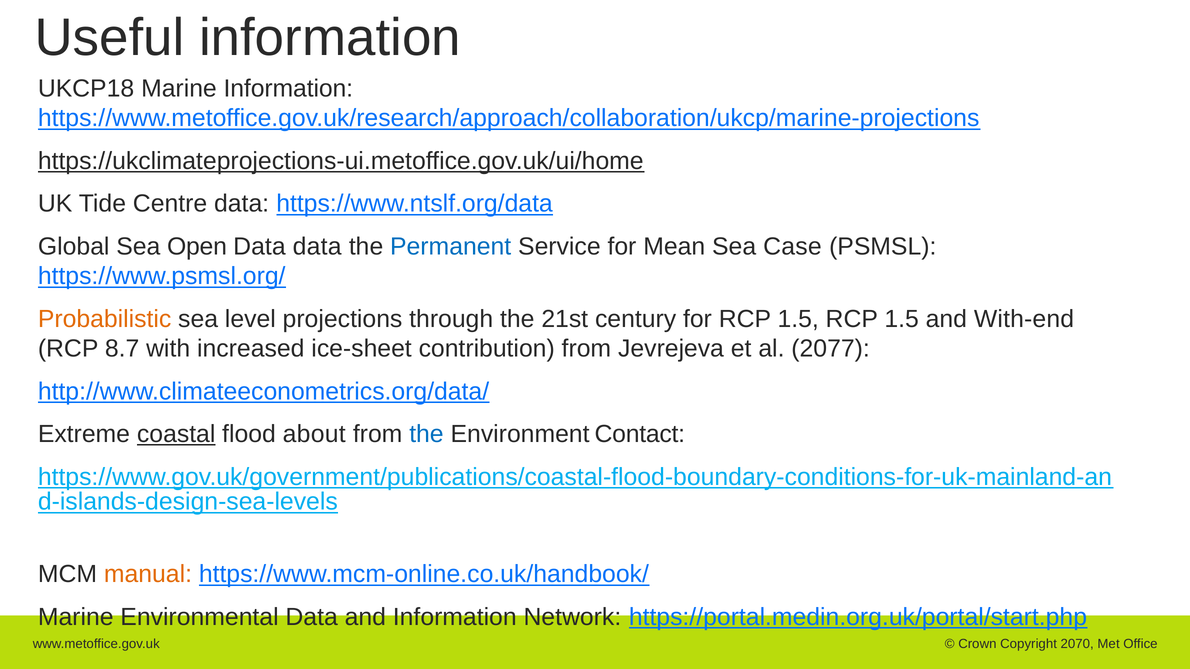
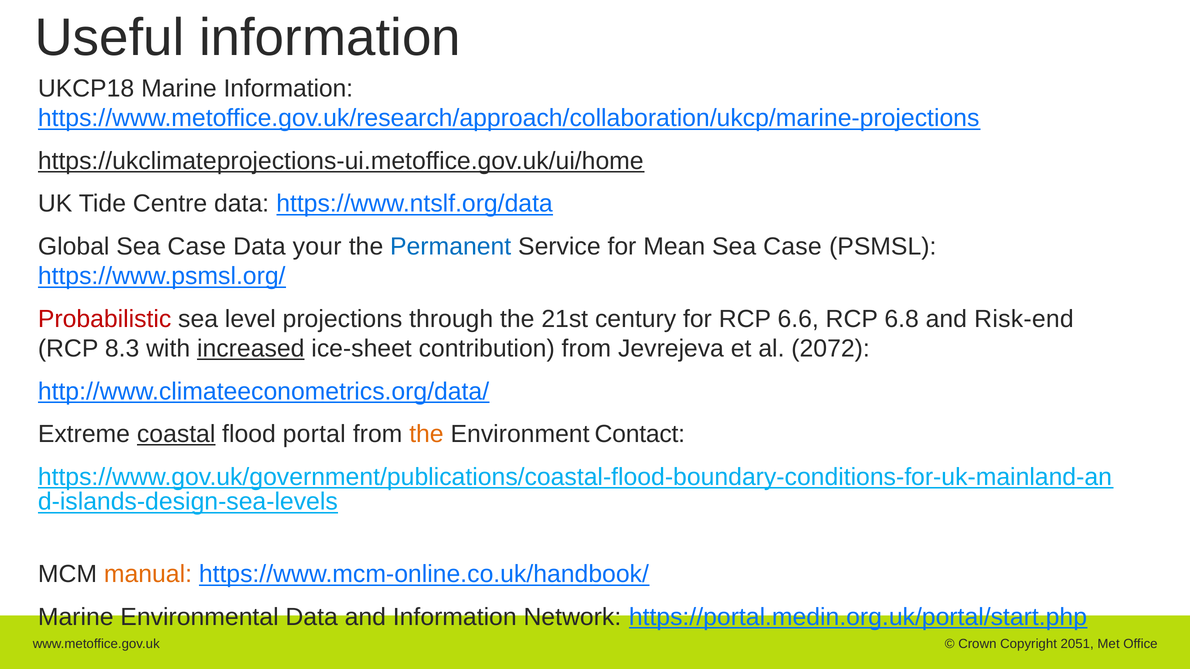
Global Sea Open: Open -> Case
Data data: data -> your
Probabilistic colour: orange -> red
for RCP 1.5: 1.5 -> 6.6
1.5 at (902, 319): 1.5 -> 6.8
With-end: With-end -> Risk-end
8.7: 8.7 -> 8.3
increased underline: none -> present
2077: 2077 -> 2072
about: about -> portal
the at (426, 434) colour: blue -> orange
2070: 2070 -> 2051
